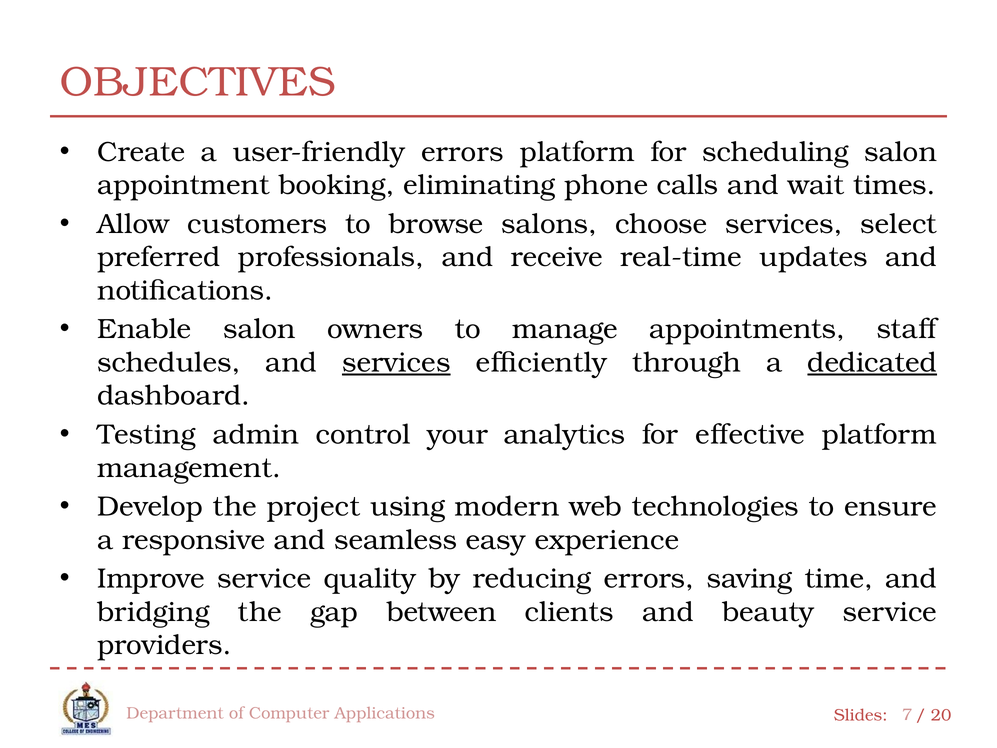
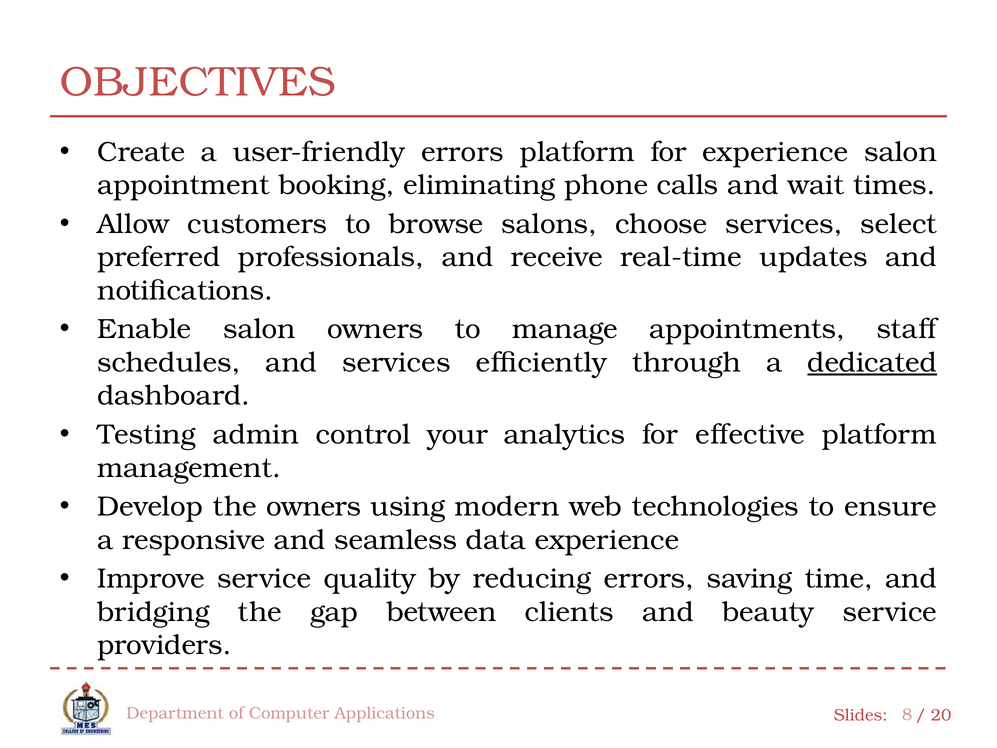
for scheduling: scheduling -> experience
services at (396, 362) underline: present -> none
the project: project -> owners
easy: easy -> data
7: 7 -> 8
